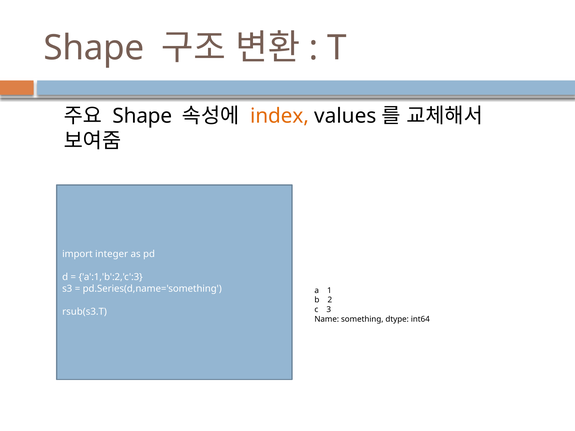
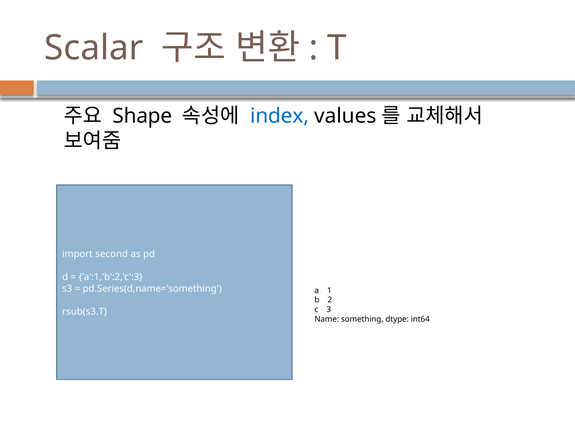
Shape at (94, 48): Shape -> Scalar
index colour: orange -> blue
integer: integer -> second
